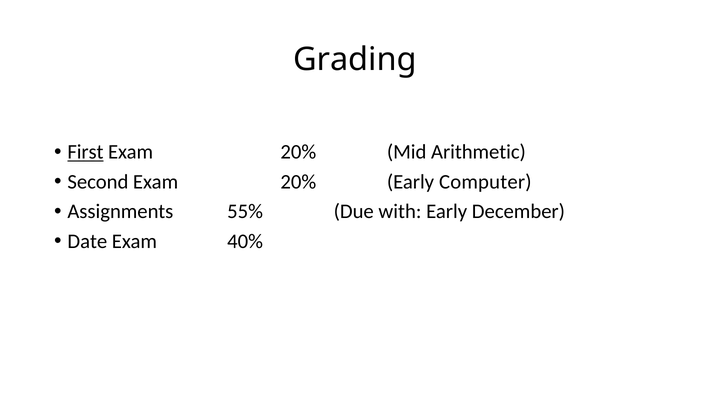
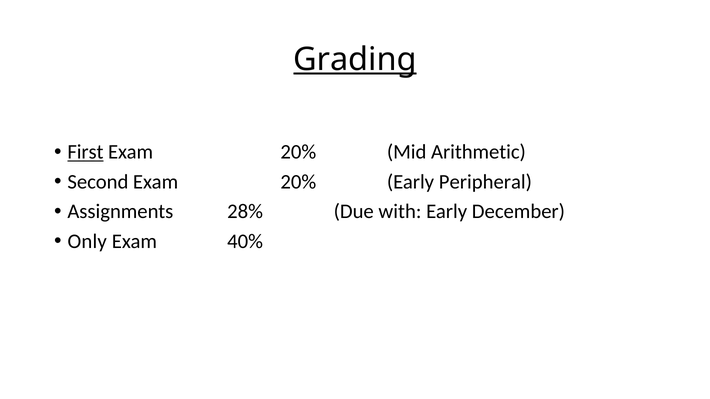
Grading underline: none -> present
Computer: Computer -> Peripheral
55%: 55% -> 28%
Date: Date -> Only
